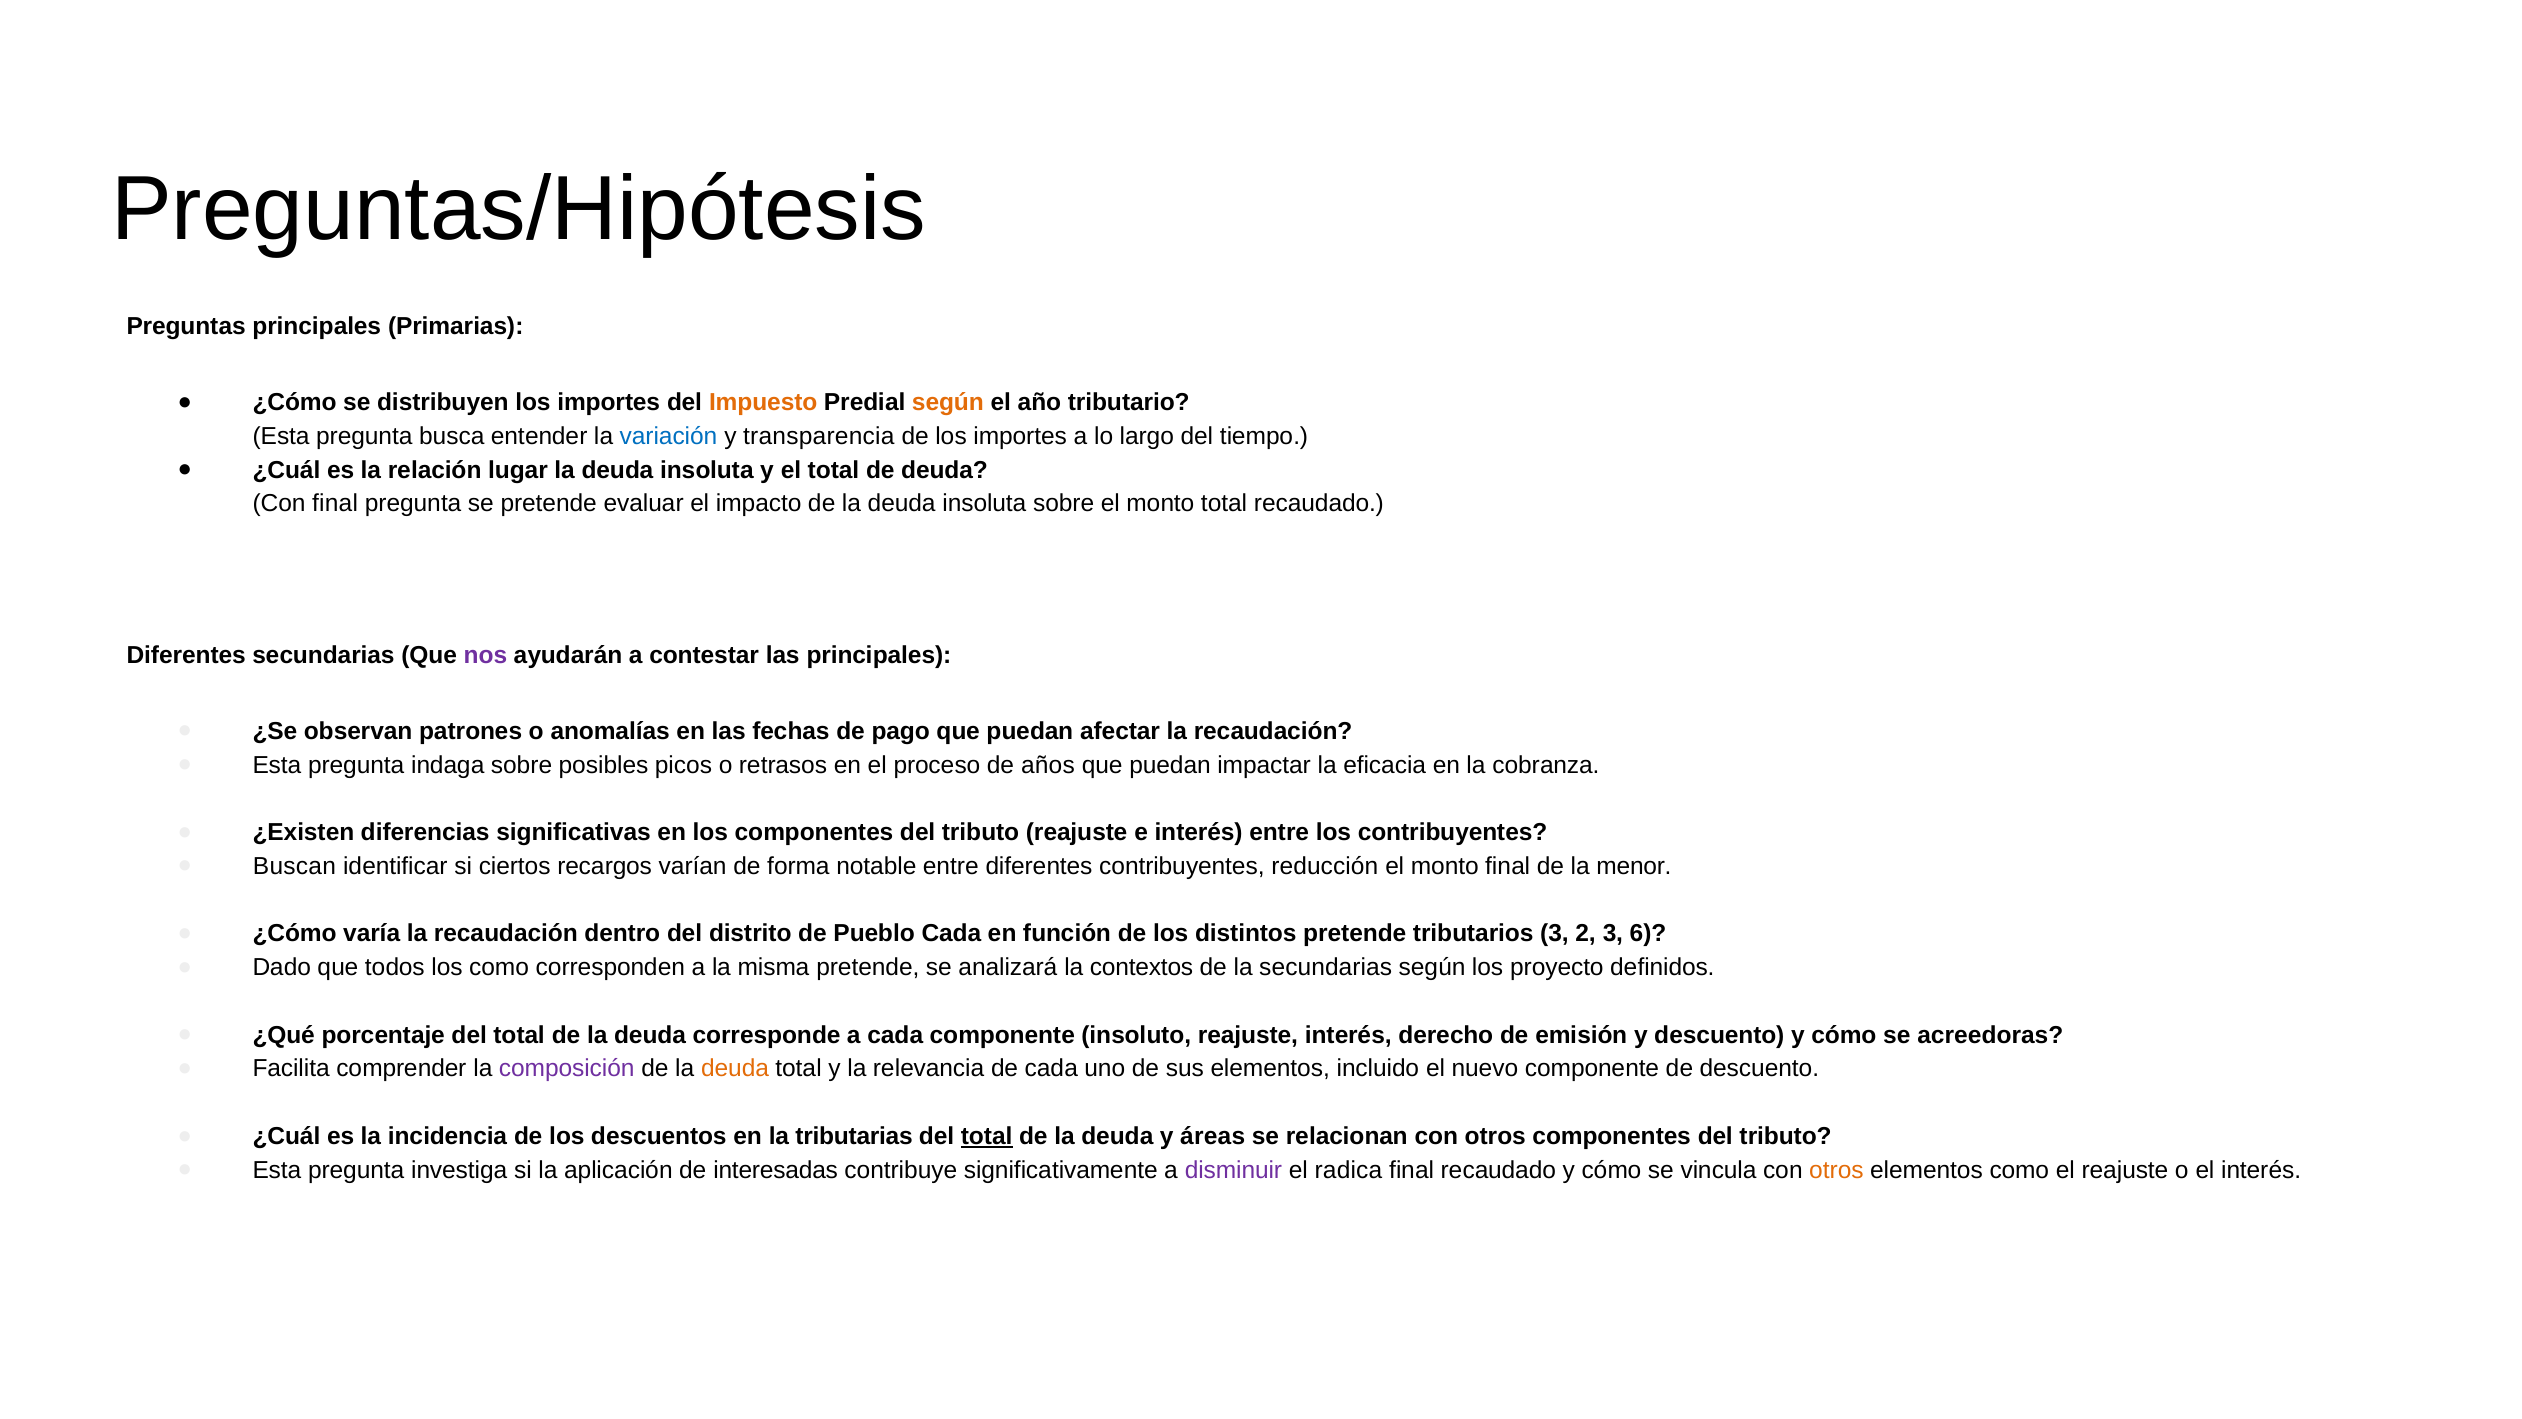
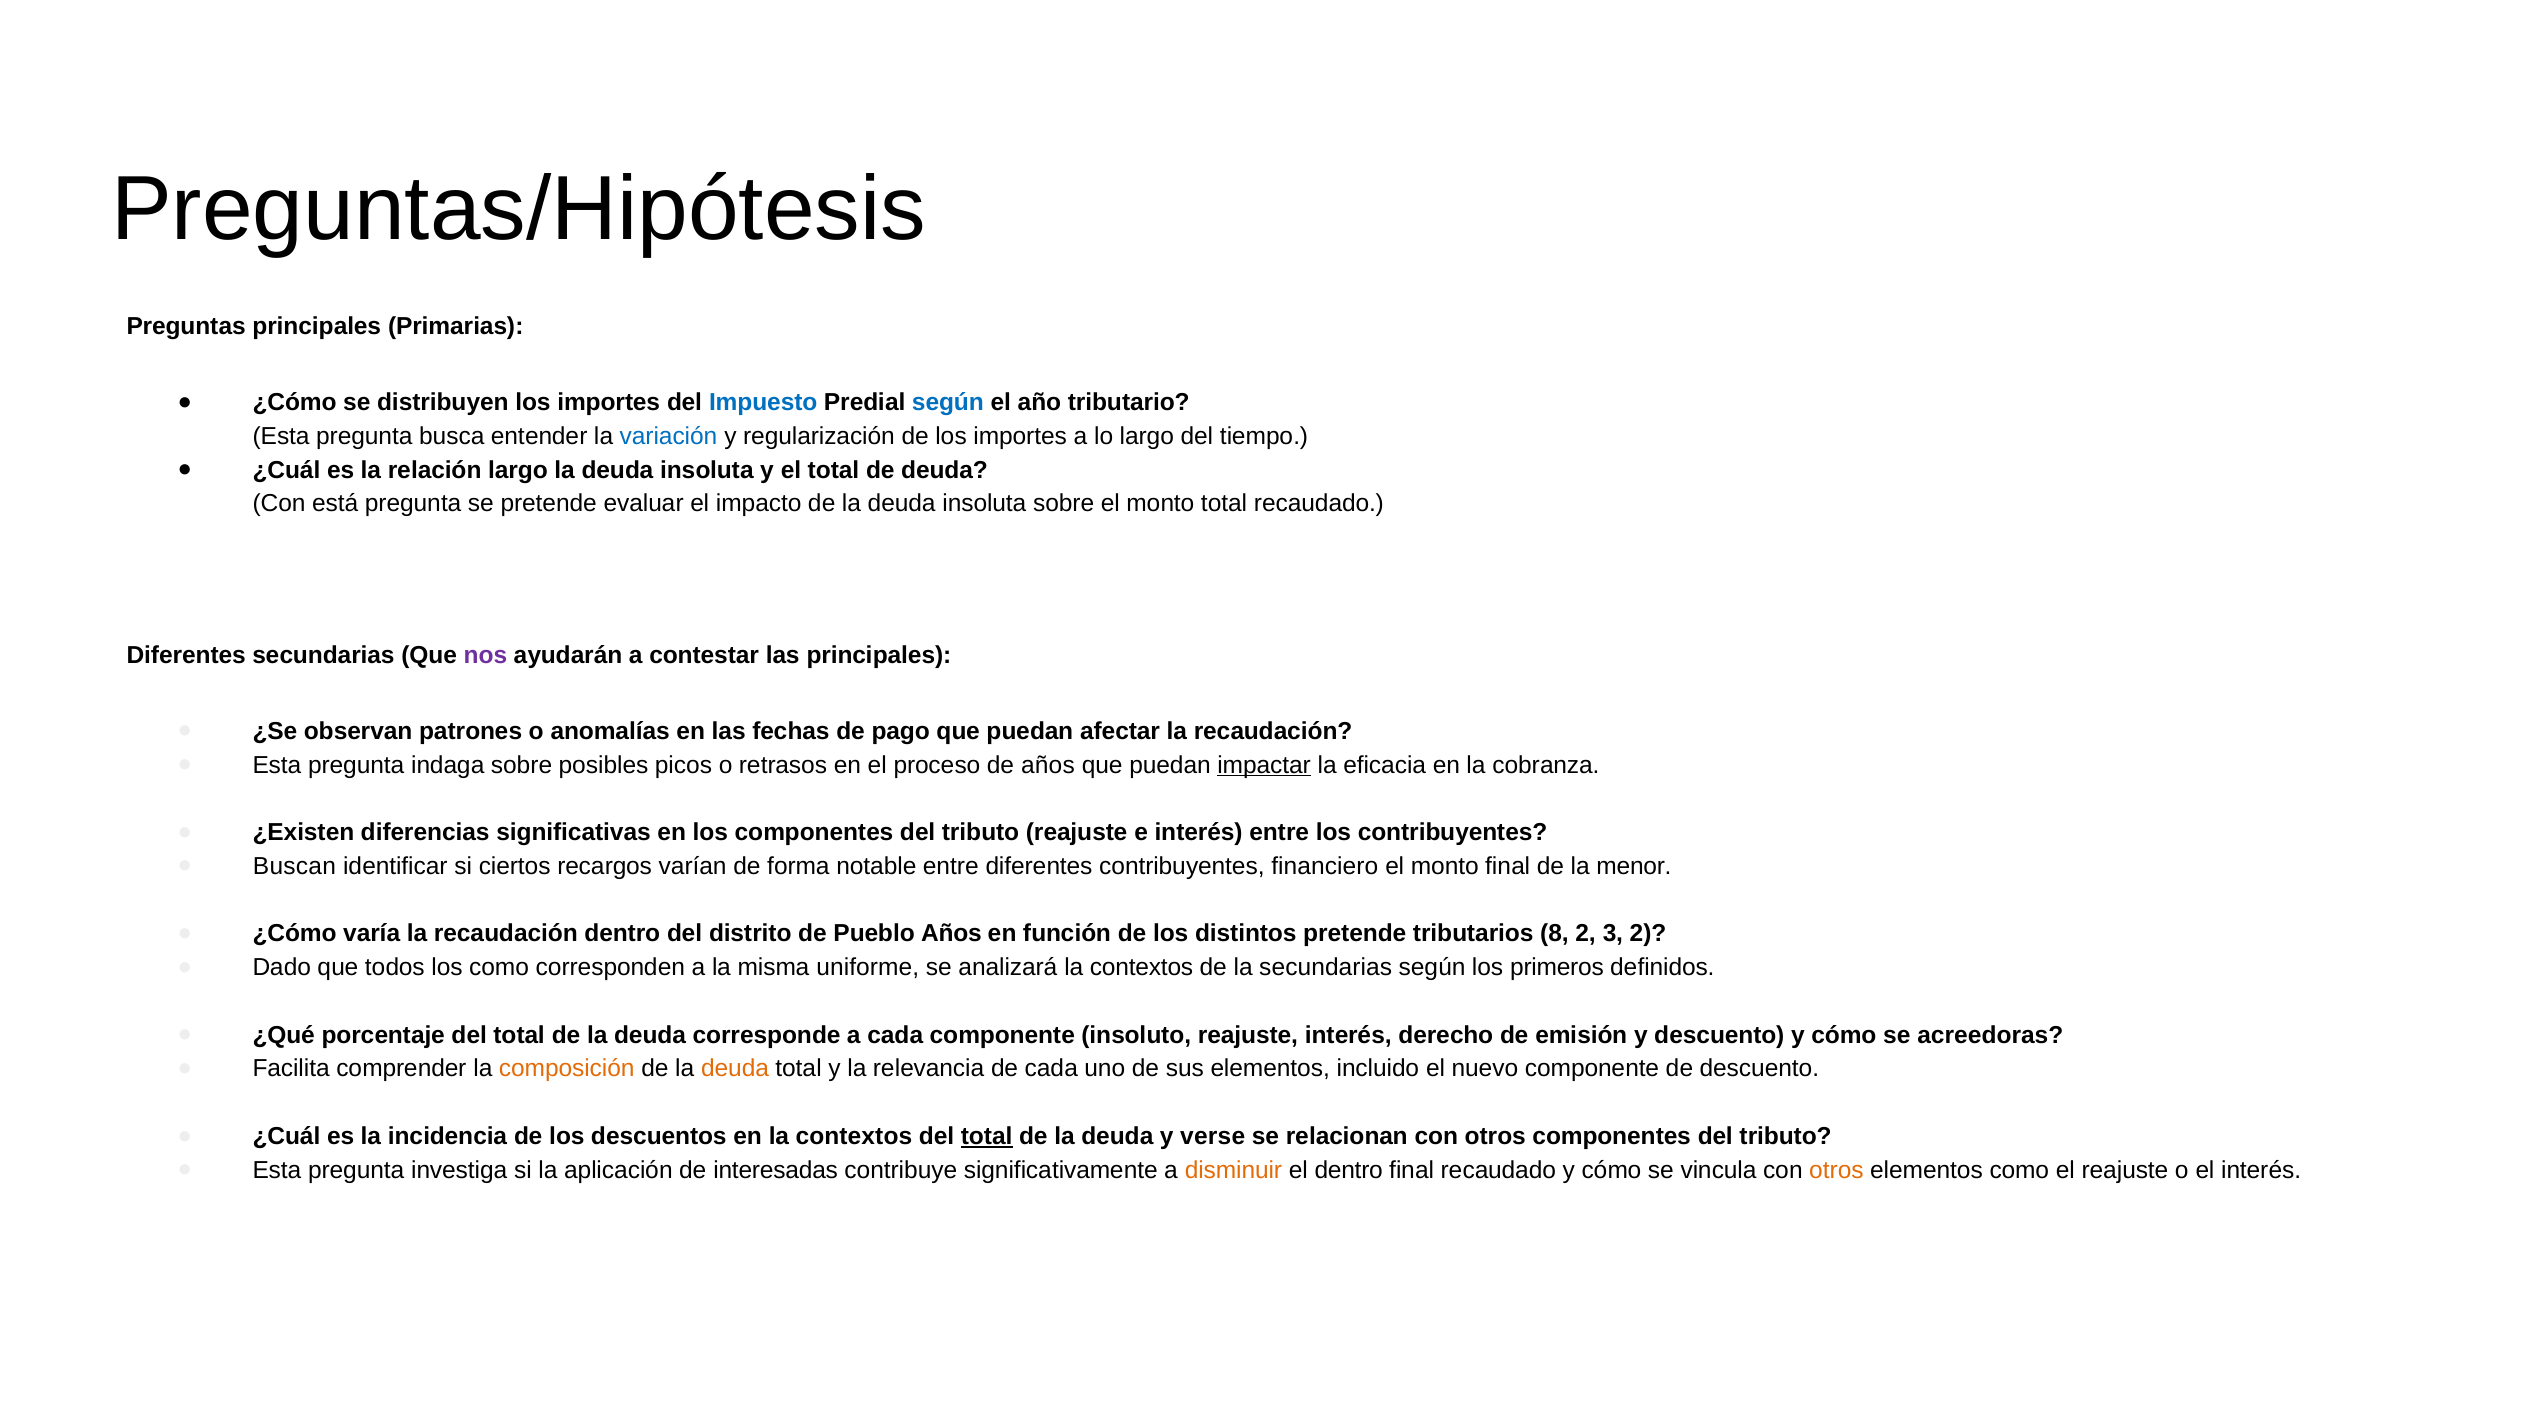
Impuesto colour: orange -> blue
según at (948, 402) colour: orange -> blue
transparencia: transparencia -> regularización
relación lugar: lugar -> largo
Con final: final -> está
impactar underline: none -> present
reducción: reducción -> financiero
Pueblo Cada: Cada -> Años
tributarios 3: 3 -> 8
3 6: 6 -> 2
misma pretende: pretende -> uniforme
proyecto: proyecto -> primeros
composición colour: purple -> orange
en la tributarias: tributarias -> contextos
áreas: áreas -> verse
disminuir colour: purple -> orange
el radica: radica -> dentro
